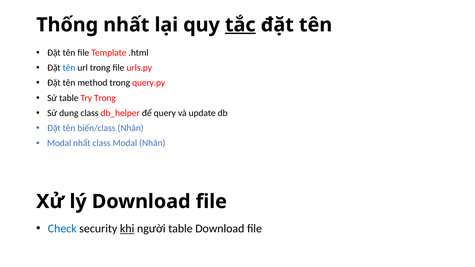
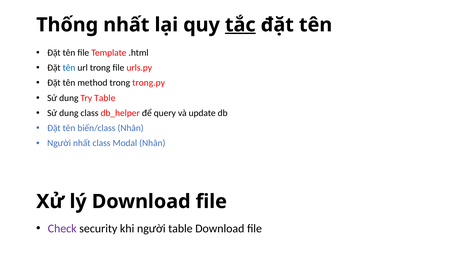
query.py: query.py -> trong.py
table at (69, 98): table -> dung
Try Trong: Trong -> Table
Modal at (59, 143): Modal -> Người
Check colour: blue -> purple
khi underline: present -> none
